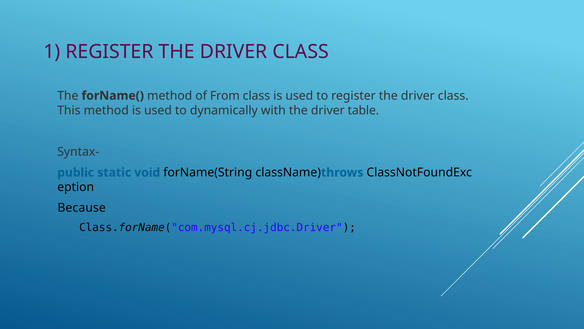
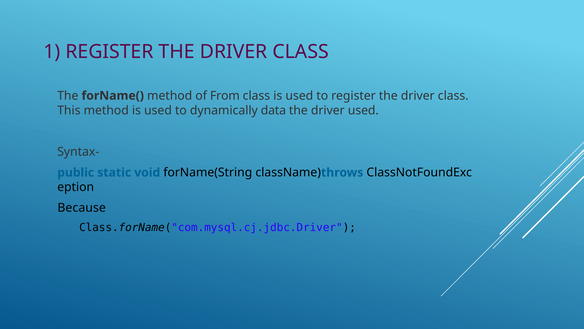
with: with -> data
driver table: table -> used
